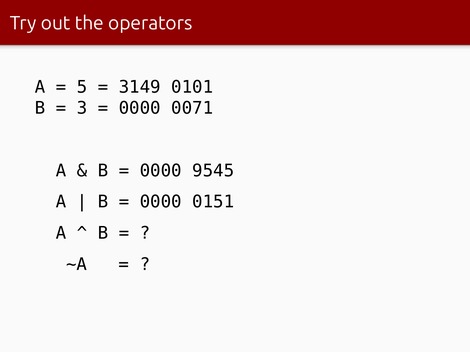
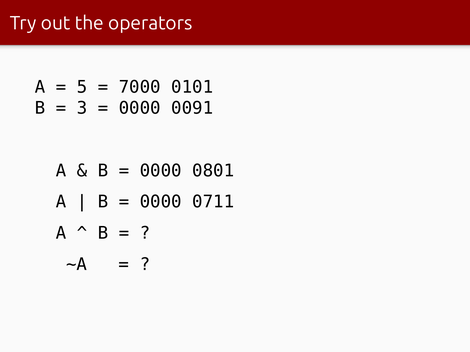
3149: 3149 -> 7000
0071: 0071 -> 0091
9545: 9545 -> 0801
0151: 0151 -> 0711
